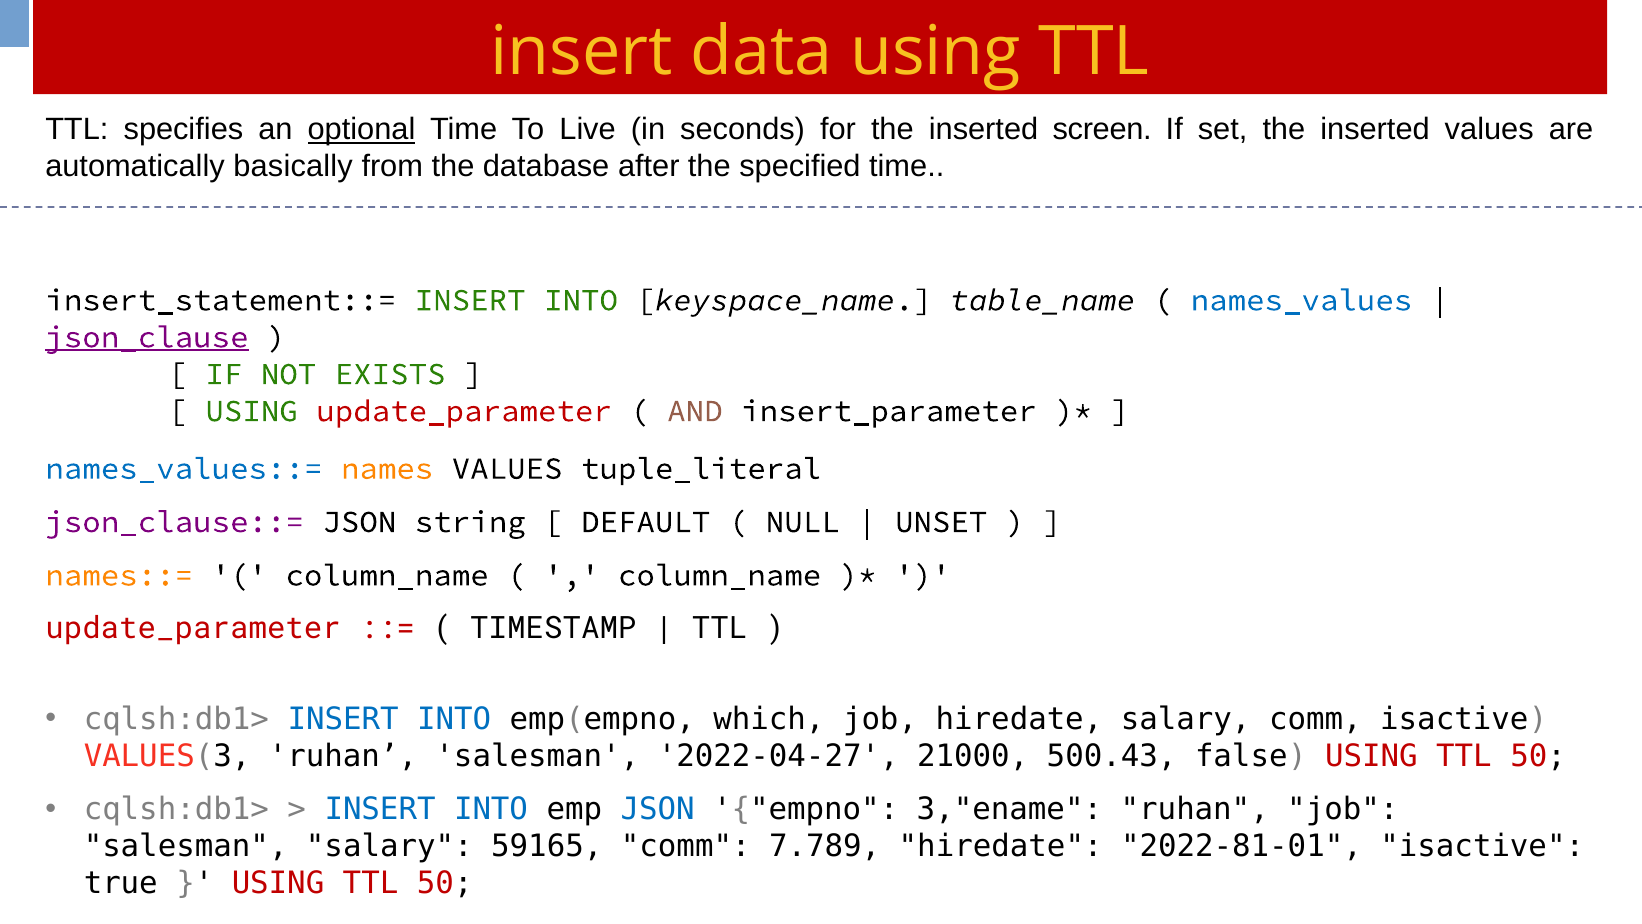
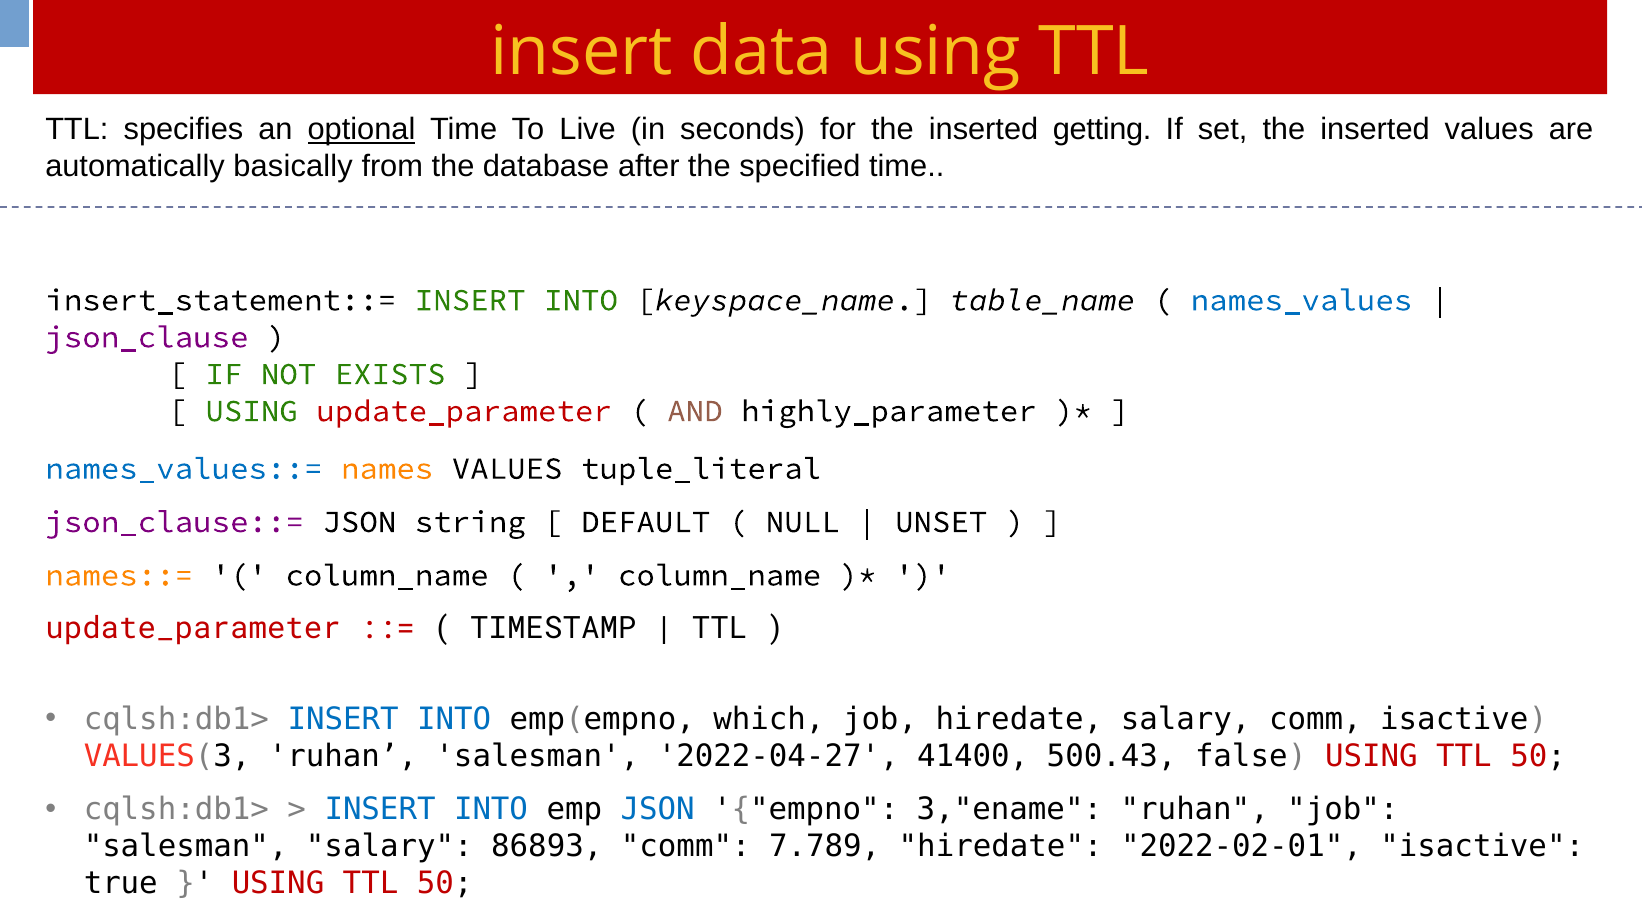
screen: screen -> getting
json_clause underline: present -> none
insert_parameter: insert_parameter -> highly_parameter
21000: 21000 -> 41400
59165: 59165 -> 86893
2022-81-01: 2022-81-01 -> 2022-02-01
